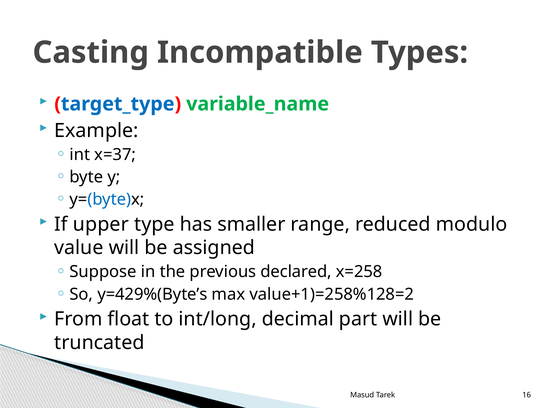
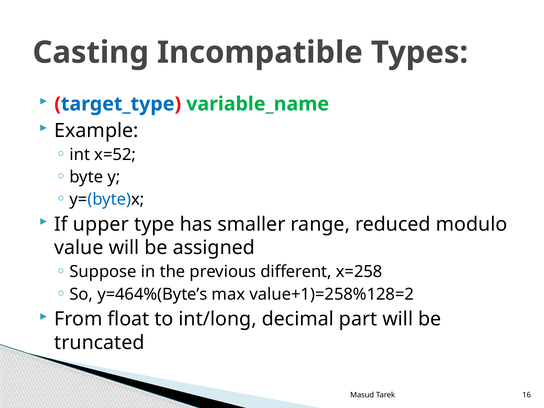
x=37: x=37 -> x=52
declared: declared -> different
y=429%(Byte’s: y=429%(Byte’s -> y=464%(Byte’s
